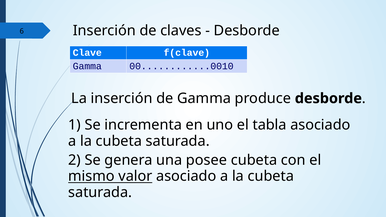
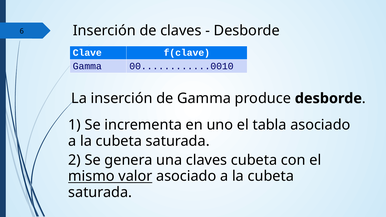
una posee: posee -> claves
